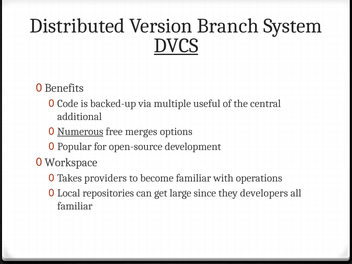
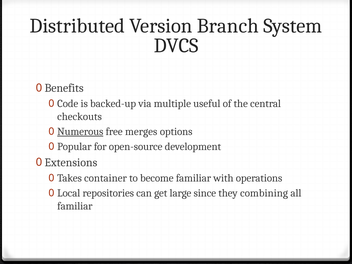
DVCS underline: present -> none
additional: additional -> checkouts
Workspace: Workspace -> Extensions
providers: providers -> container
developers: developers -> combining
